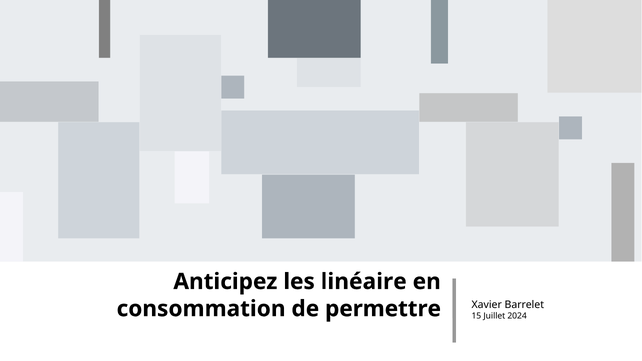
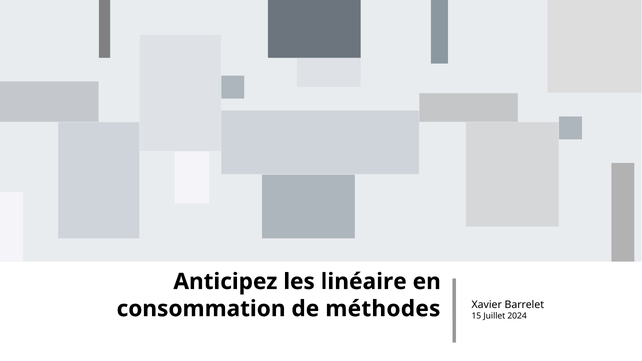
permettre: permettre -> méthodes
